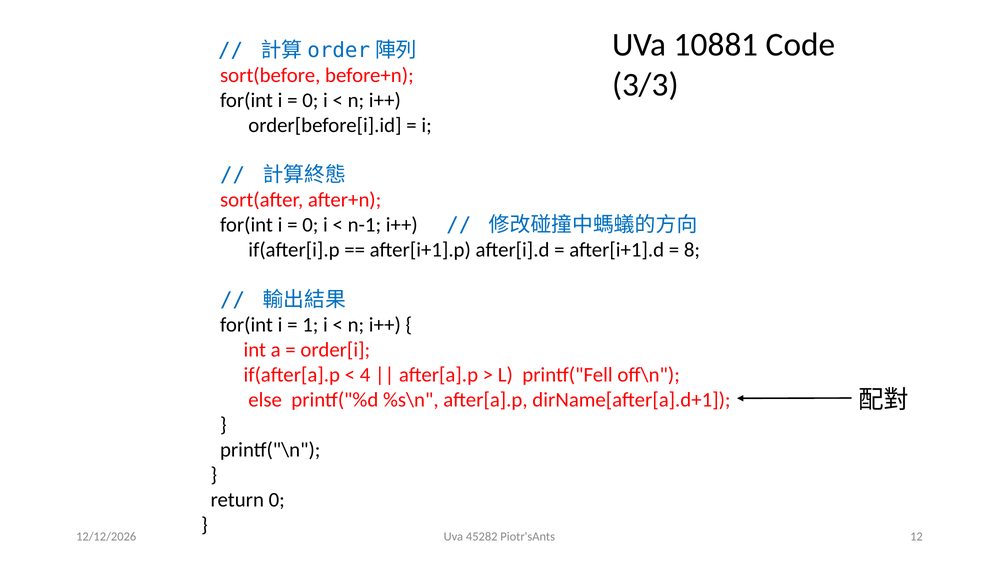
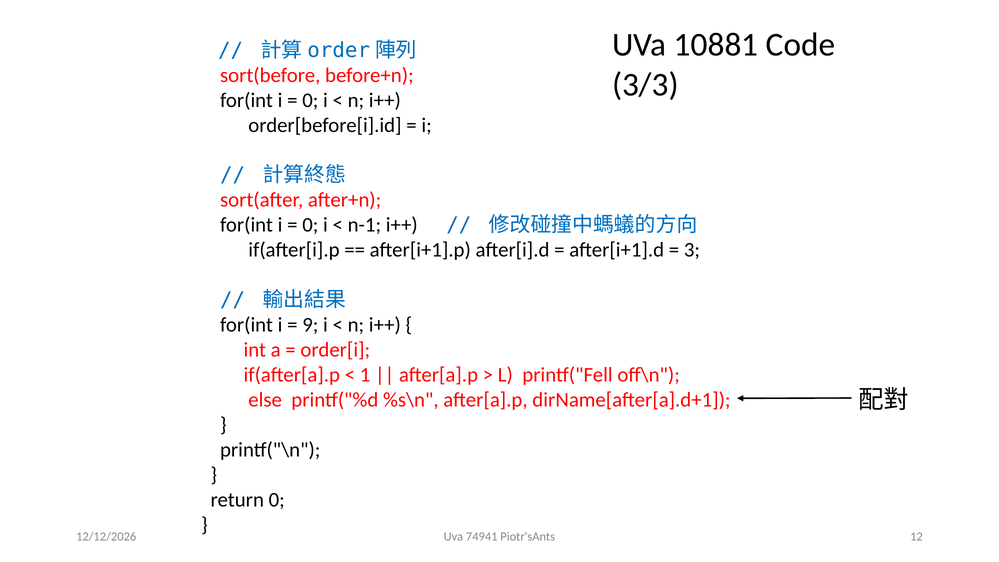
8: 8 -> 3
1: 1 -> 9
4: 4 -> 1
45282: 45282 -> 74941
